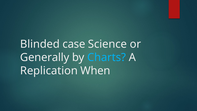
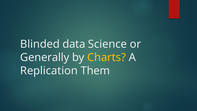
case: case -> data
Charts colour: light blue -> yellow
When: When -> Them
